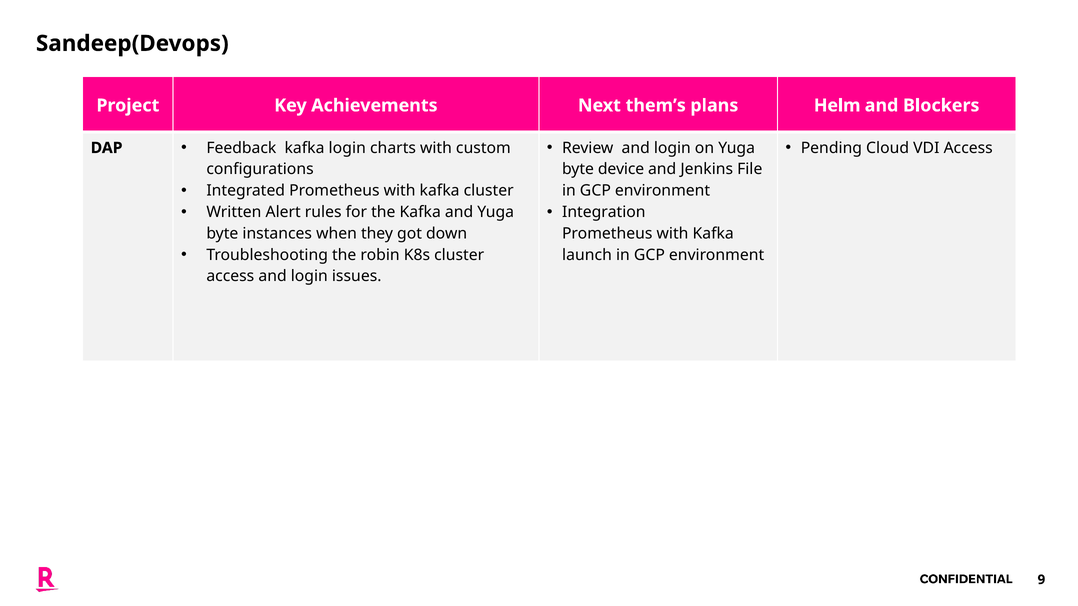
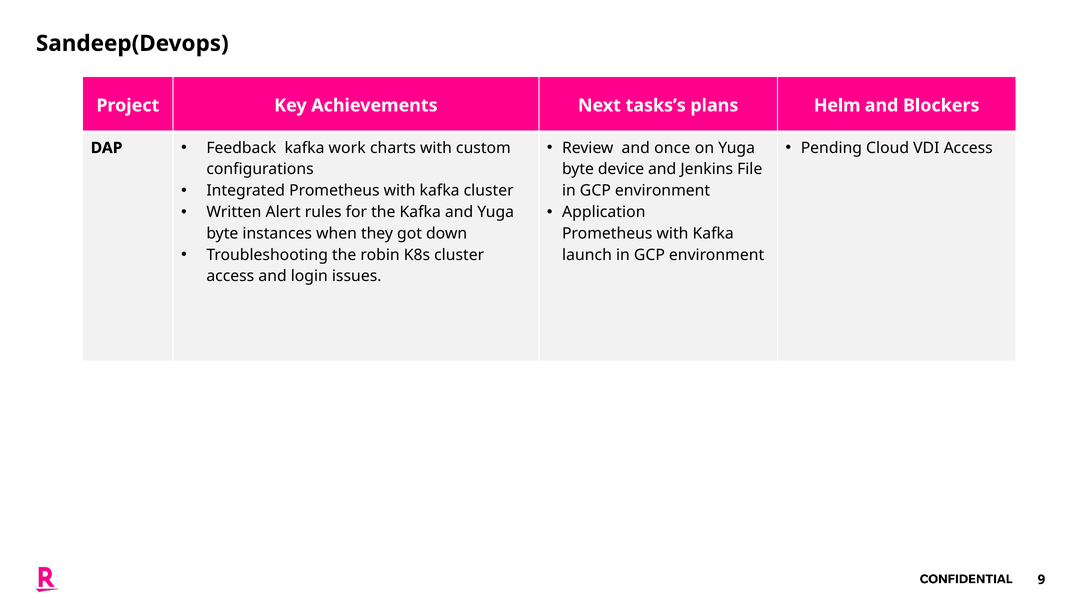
them’s: them’s -> tasks’s
Review and login: login -> once
kafka login: login -> work
Integration: Integration -> Application
